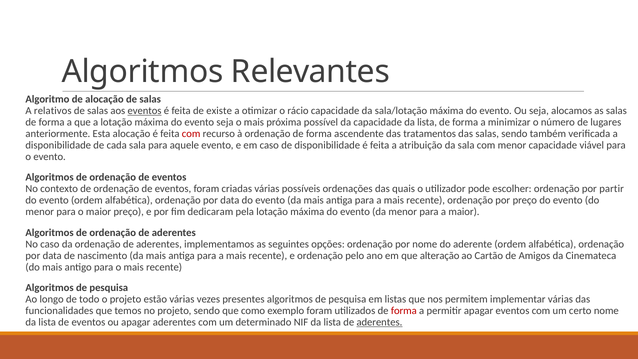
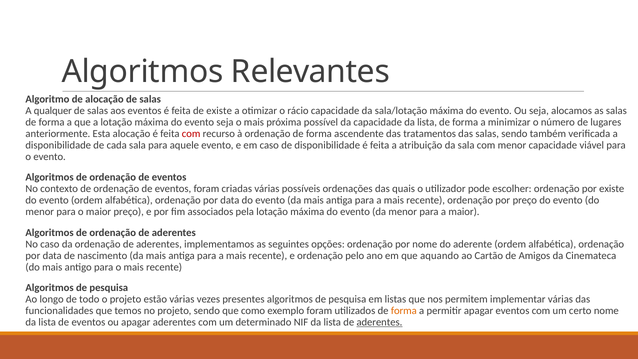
relativos: relativos -> qualquer
eventos at (145, 111) underline: present -> none
por partir: partir -> existe
dedicaram: dedicaram -> associados
alteração: alteração -> aquando
forma at (404, 311) colour: red -> orange
